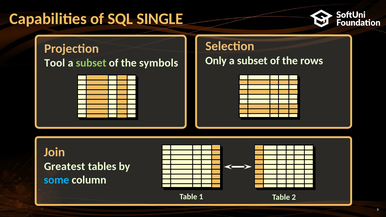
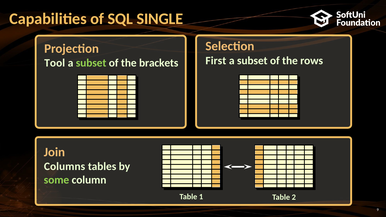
Only: Only -> First
symbols: symbols -> brackets
Greatest: Greatest -> Columns
some colour: light blue -> light green
